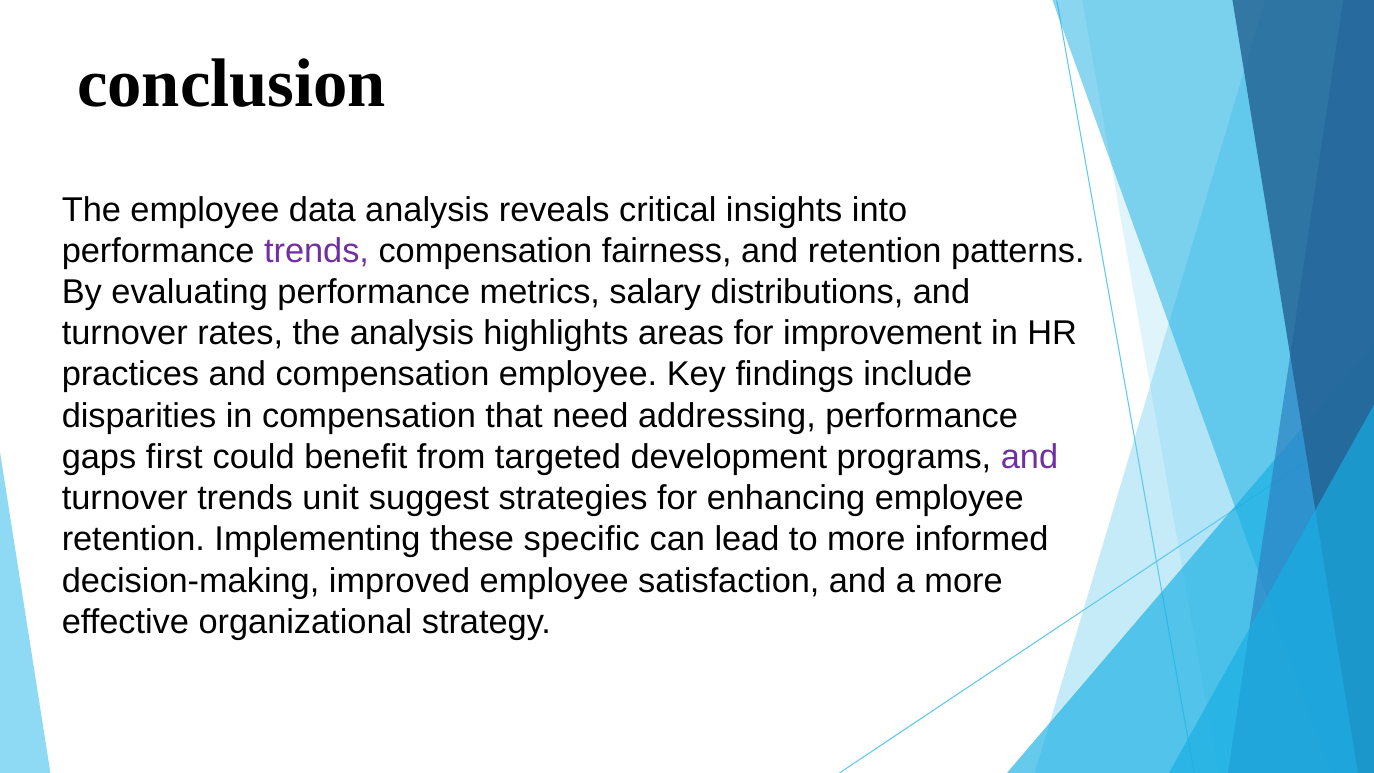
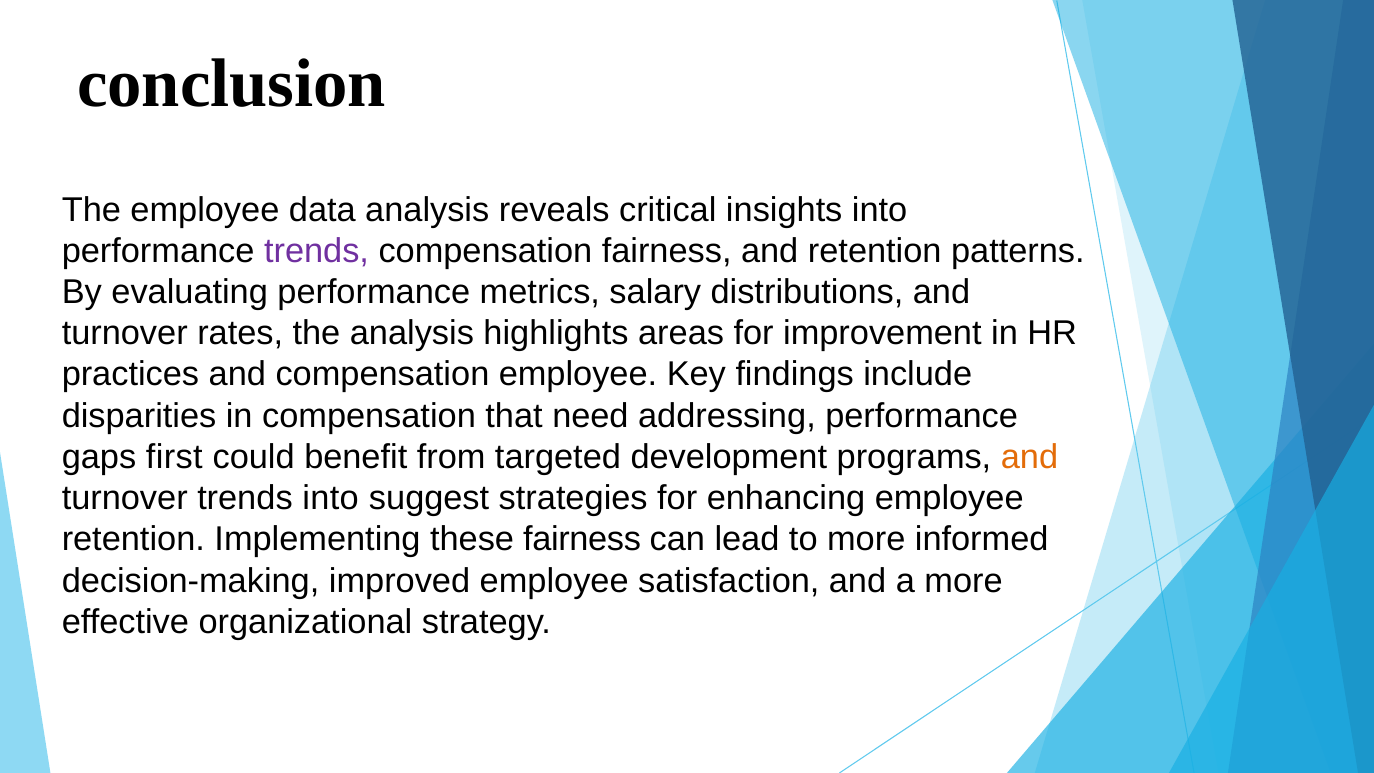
and at (1029, 457) colour: purple -> orange
trends unit: unit -> into
these specific: specific -> fairness
